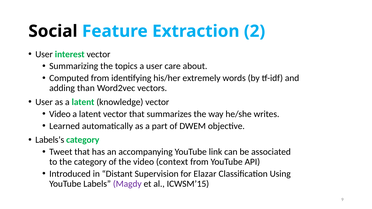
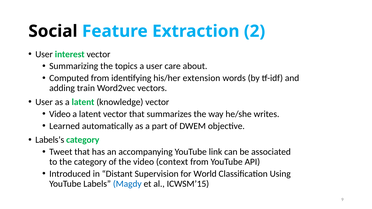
extremely: extremely -> extension
than: than -> train
Elazar: Elazar -> World
Magdy colour: purple -> blue
